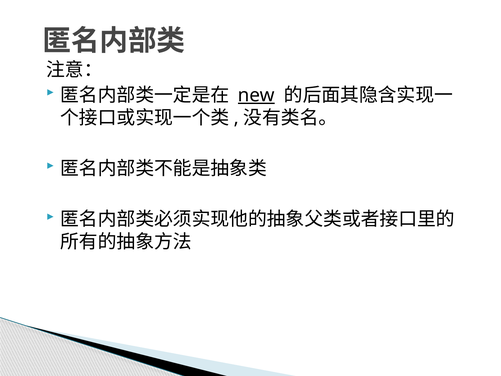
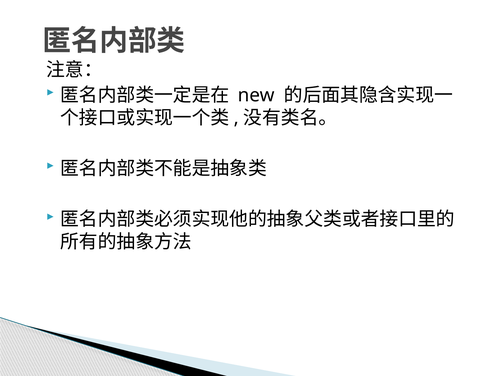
new underline: present -> none
